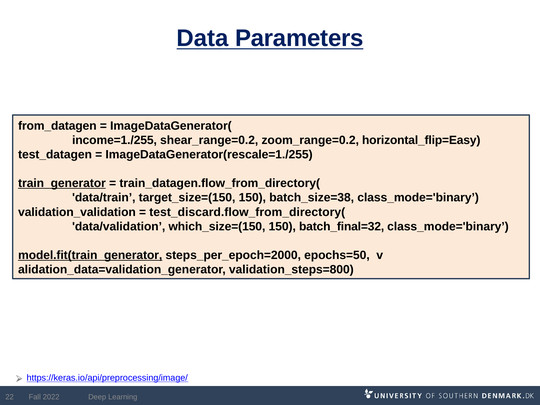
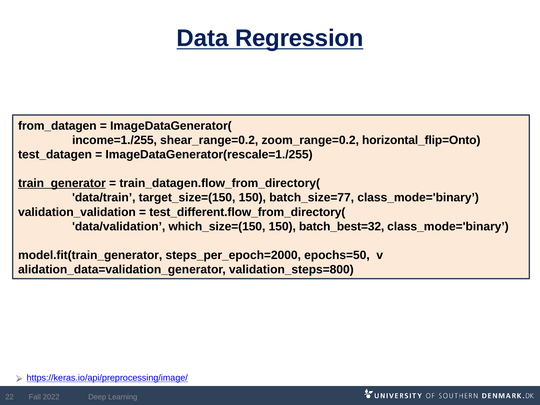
Parameters: Parameters -> Regression
horizontal_flip=Easy: horizontal_flip=Easy -> horizontal_flip=Onto
batch_size=38: batch_size=38 -> batch_size=77
test_discard.flow_from_directory(: test_discard.flow_from_directory( -> test_different.flow_from_directory(
batch_final=32: batch_final=32 -> batch_best=32
model.fit(train_generator underline: present -> none
